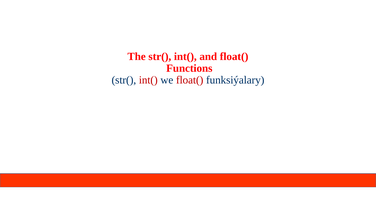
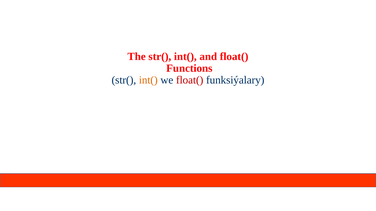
int( at (148, 80) colour: red -> orange
